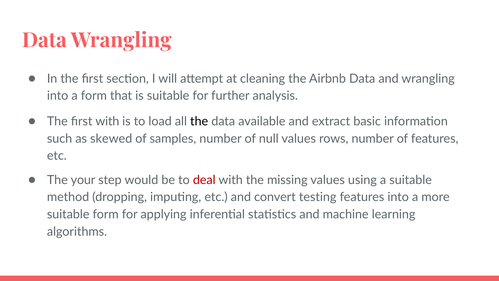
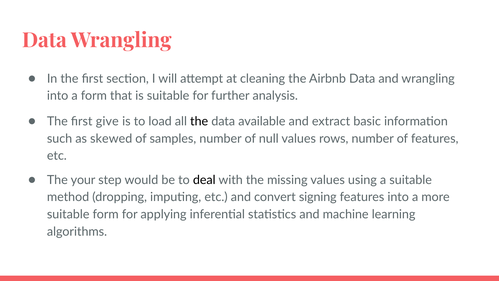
first with: with -> give
deal colour: red -> black
testing: testing -> signing
